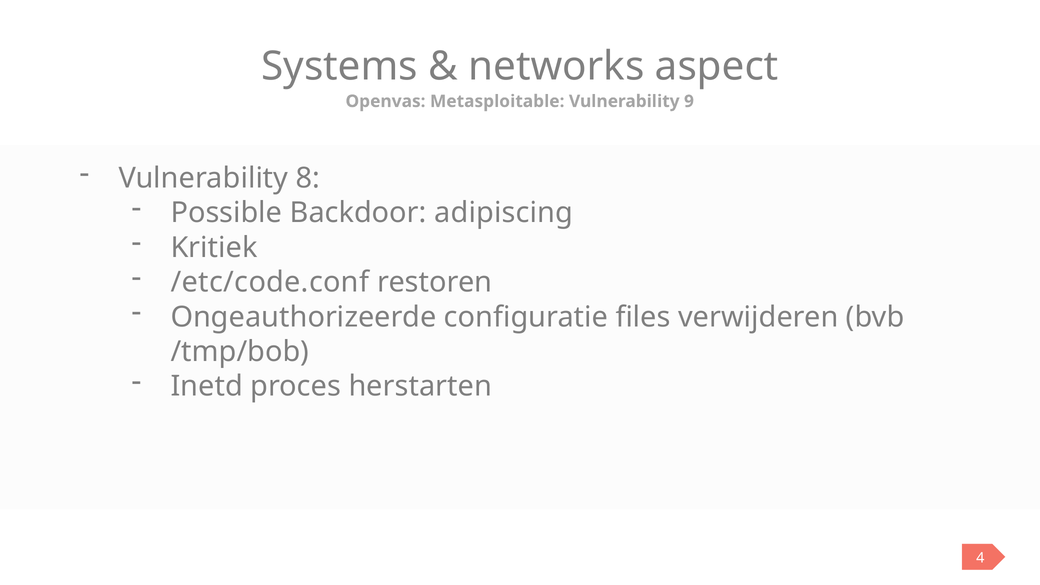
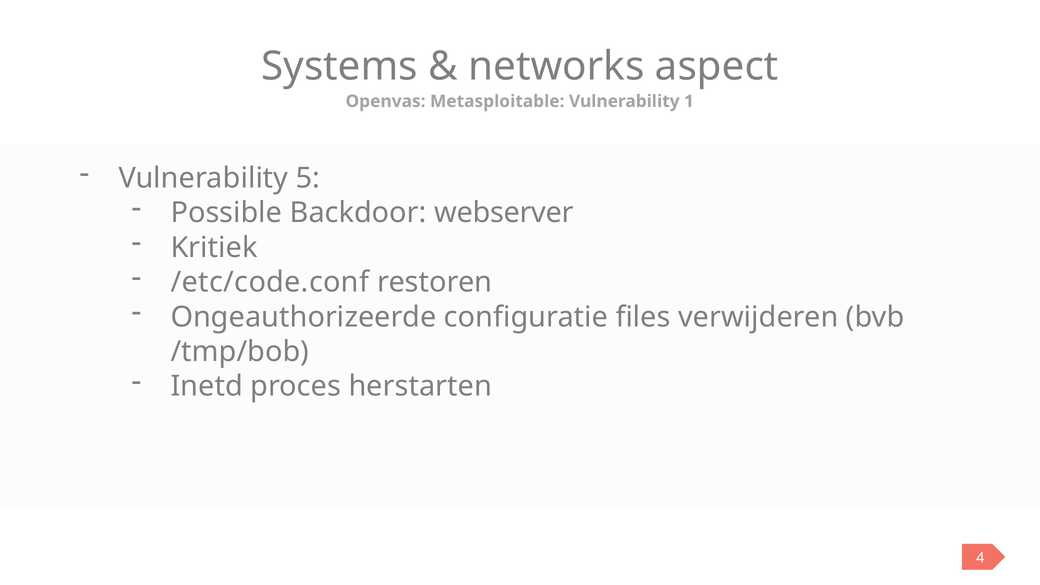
9: 9 -> 1
8: 8 -> 5
adipiscing: adipiscing -> webserver
